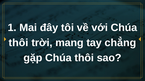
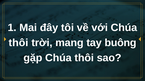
chẳng: chẳng -> buông
